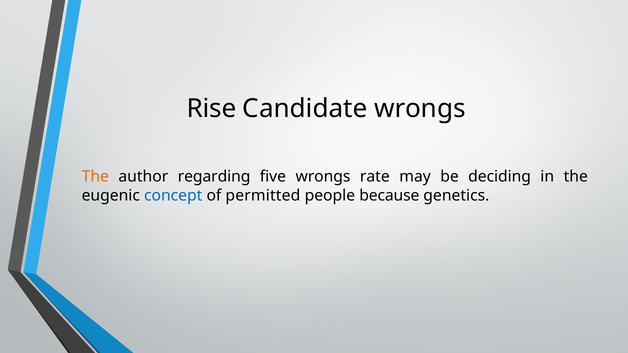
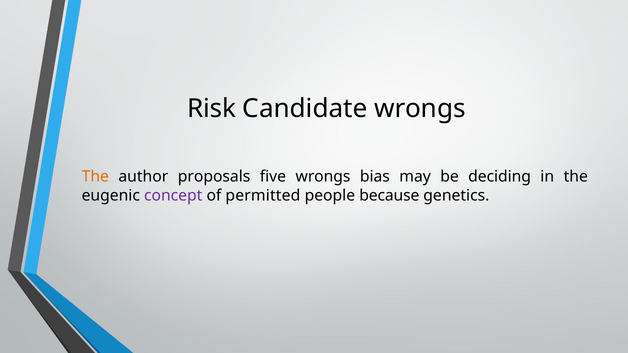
Rise: Rise -> Risk
regarding: regarding -> proposals
rate: rate -> bias
concept colour: blue -> purple
